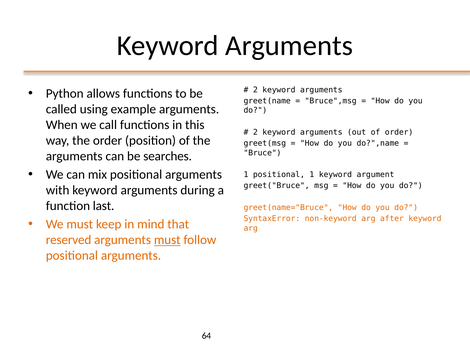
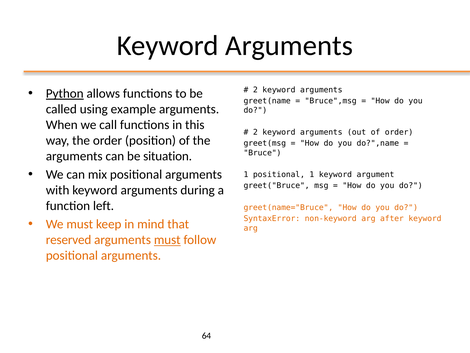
Python underline: none -> present
searches: searches -> situation
last: last -> left
